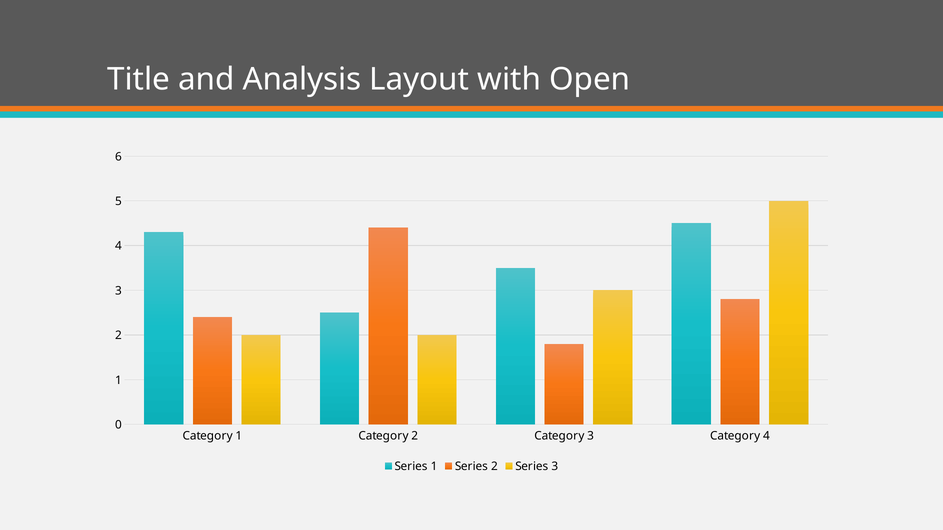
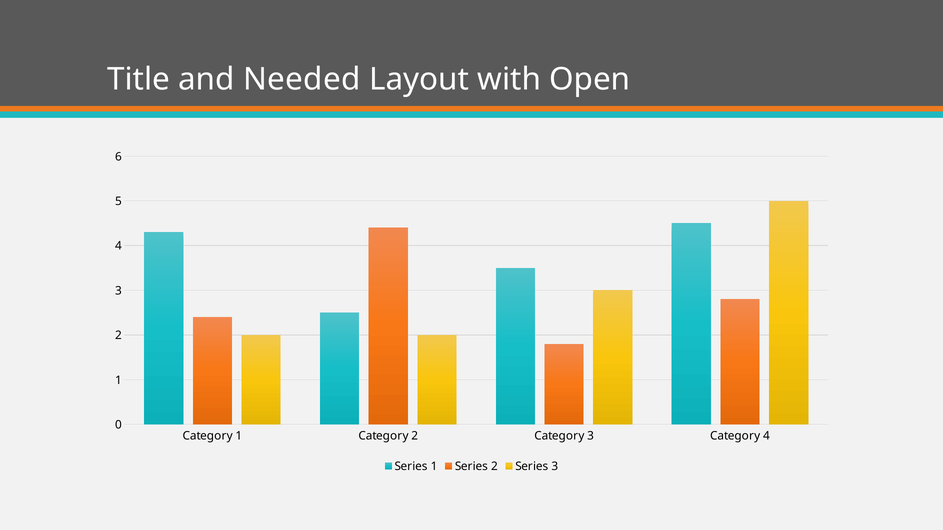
Analysis: Analysis -> Needed
